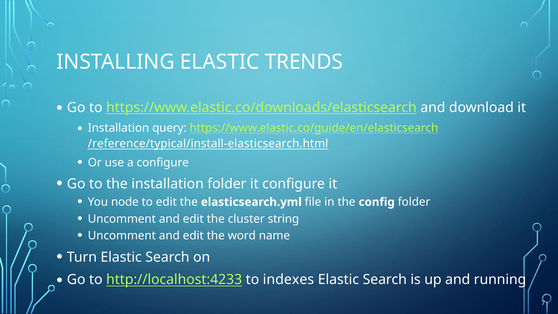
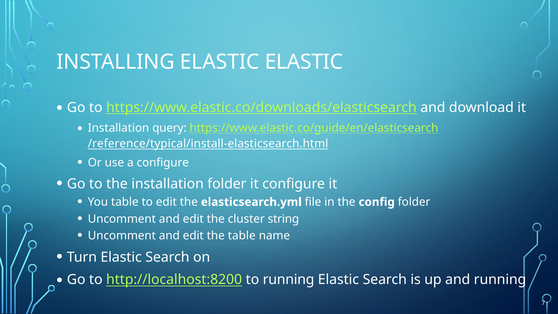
ELASTIC TRENDS: TRENDS -> ELASTIC
You node: node -> table
the word: word -> table
http://localhost:4233: http://localhost:4233 -> http://localhost:8200
to indexes: indexes -> running
